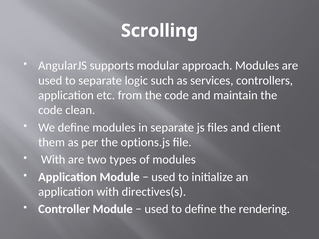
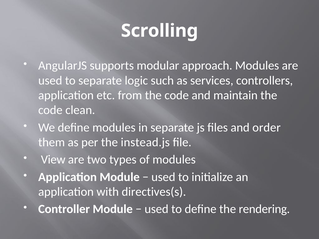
client: client -> order
options.js: options.js -> instead.js
With at (53, 160): With -> View
